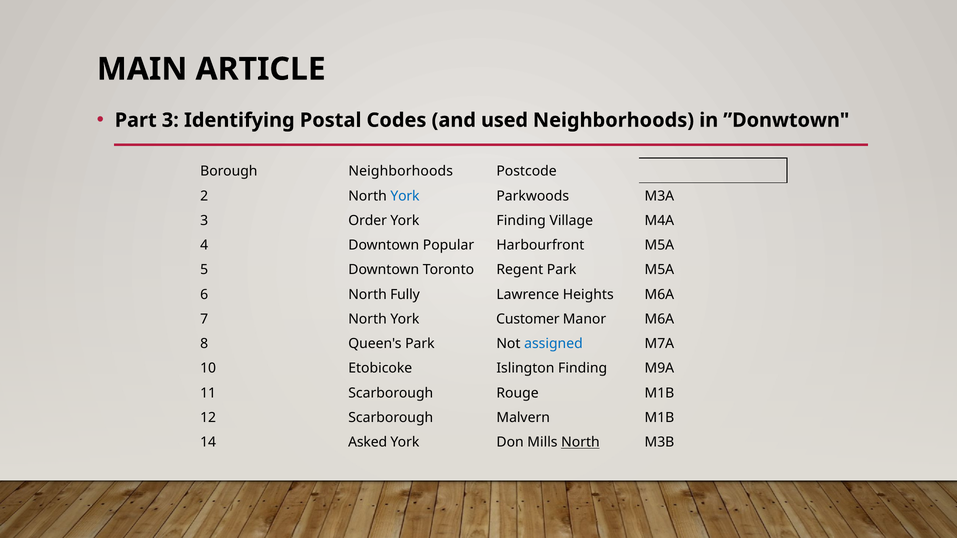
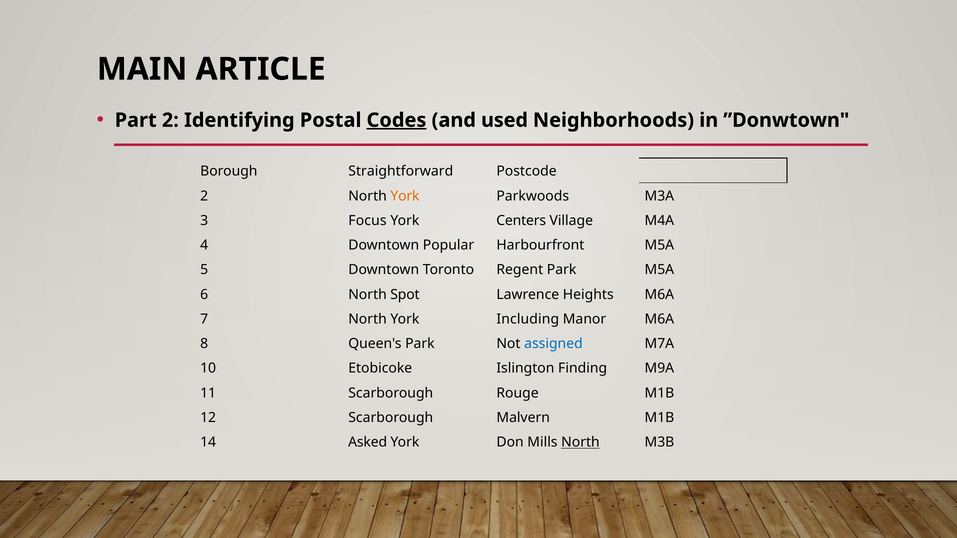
Part 3: 3 -> 2
Codes underline: none -> present
Borough Neighborhoods: Neighborhoods -> Straightforward
York at (405, 196) colour: blue -> orange
Order: Order -> Focus
York Finding: Finding -> Centers
Fully: Fully -> Spot
Customer: Customer -> Including
